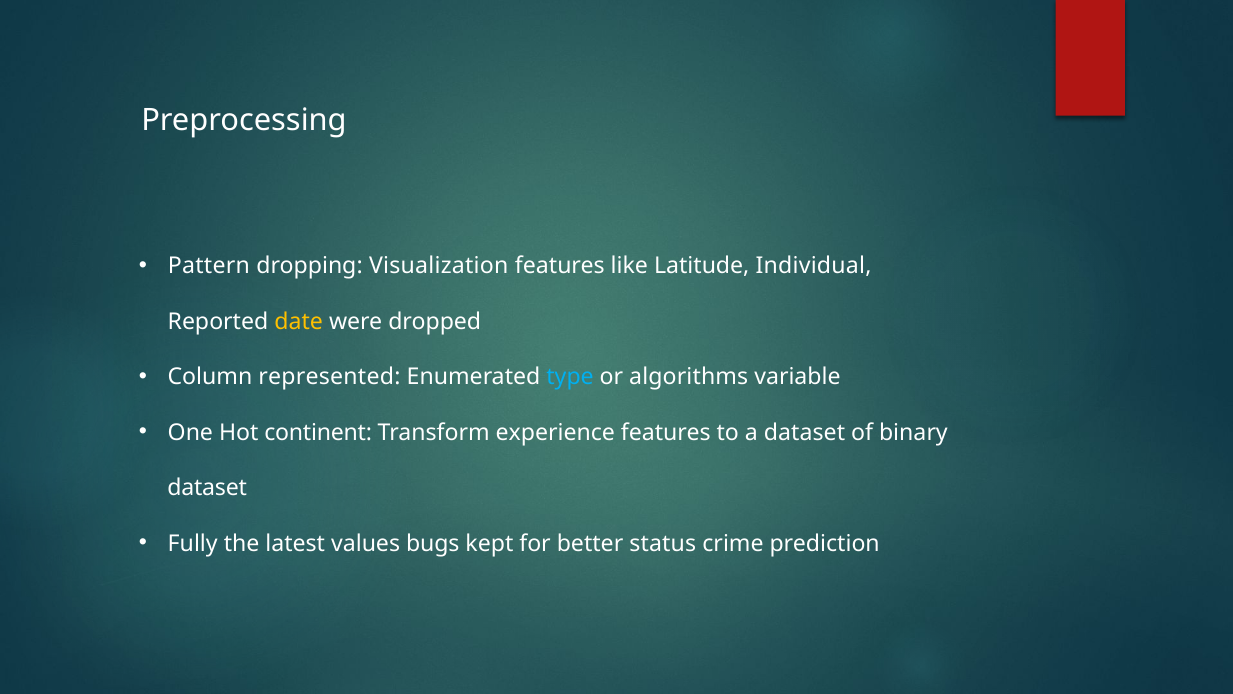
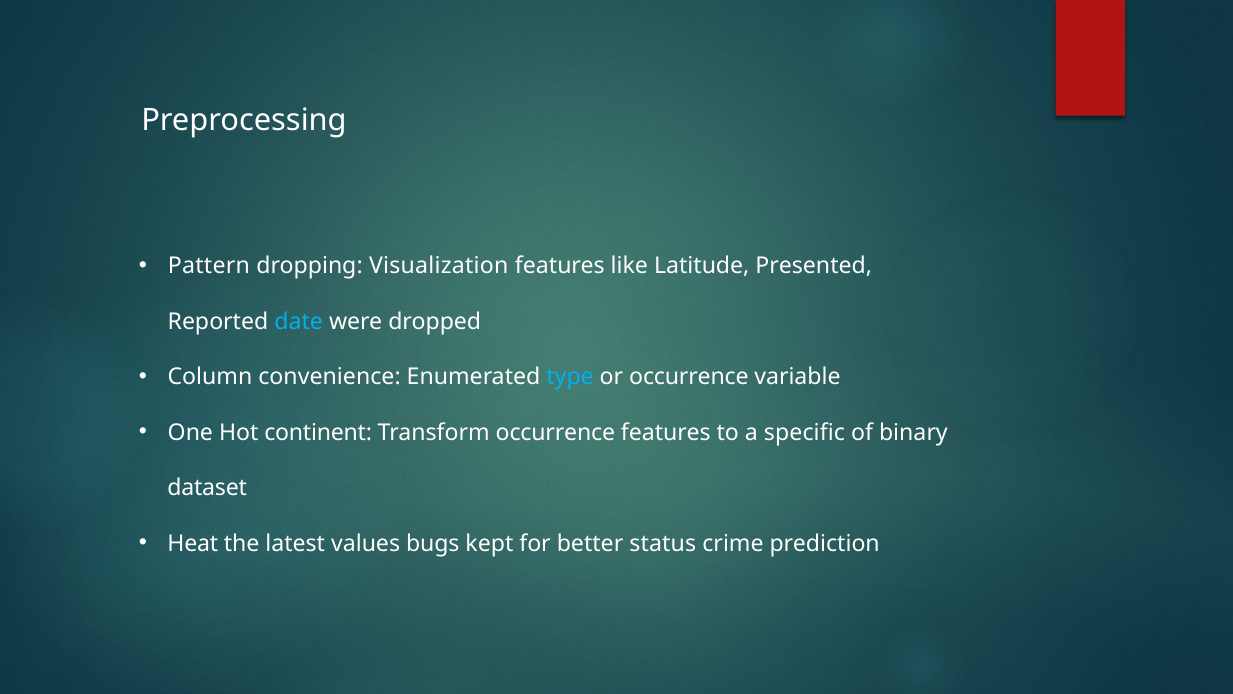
Individual: Individual -> Presented
date colour: yellow -> light blue
represented: represented -> convenience
or algorithms: algorithms -> occurrence
Transform experience: experience -> occurrence
a dataset: dataset -> specific
Fully: Fully -> Heat
